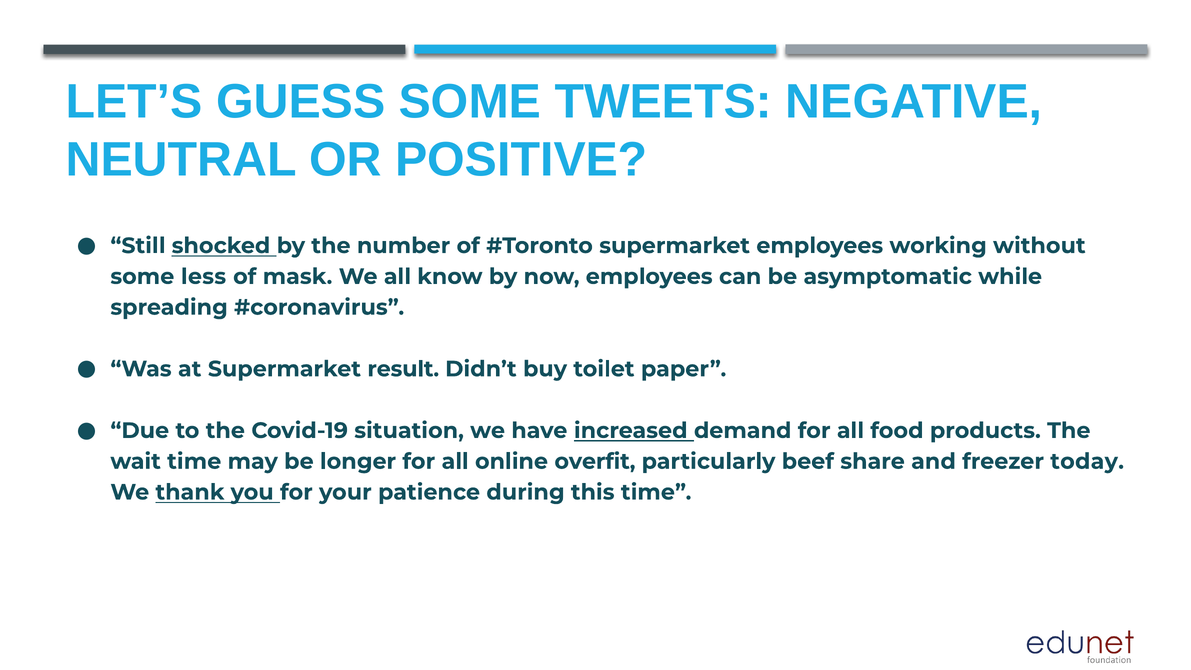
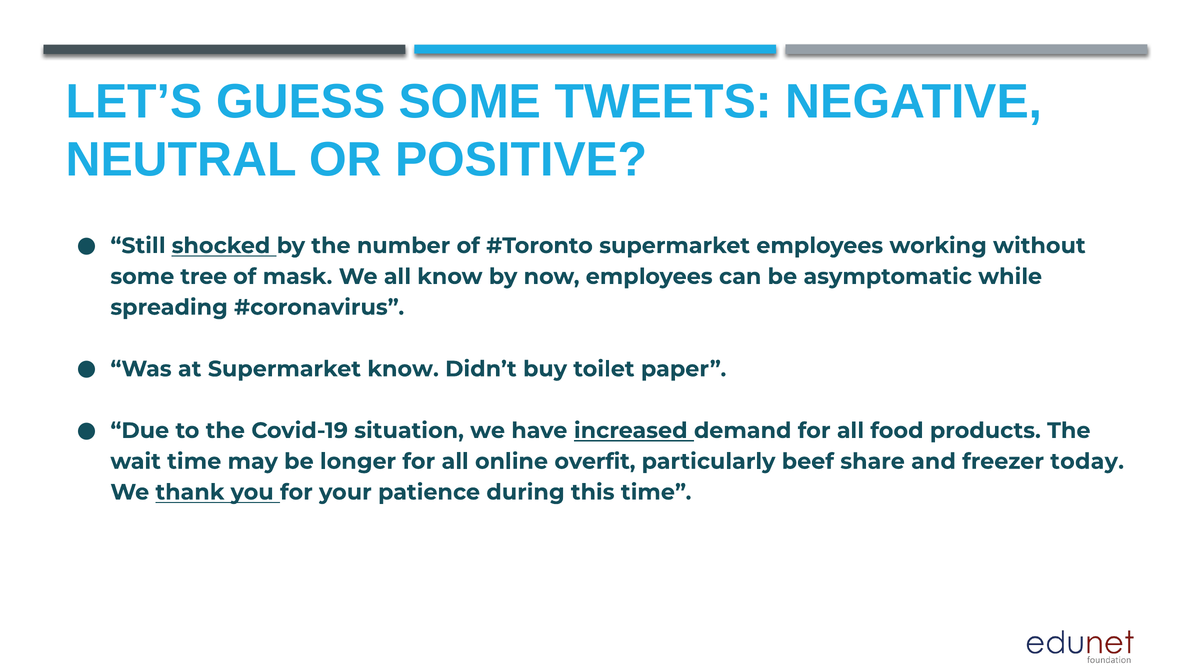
less: less -> tree
Supermarket result: result -> know
